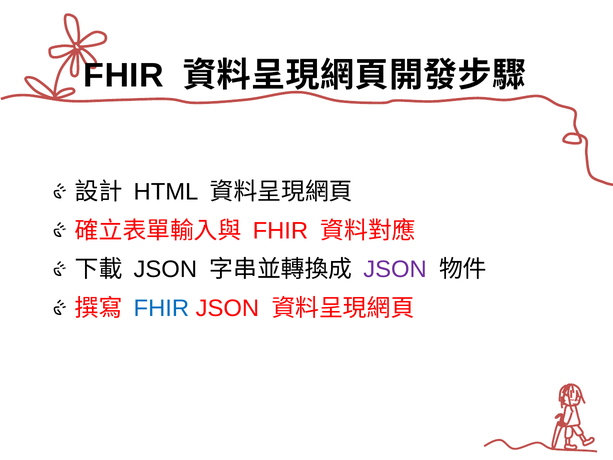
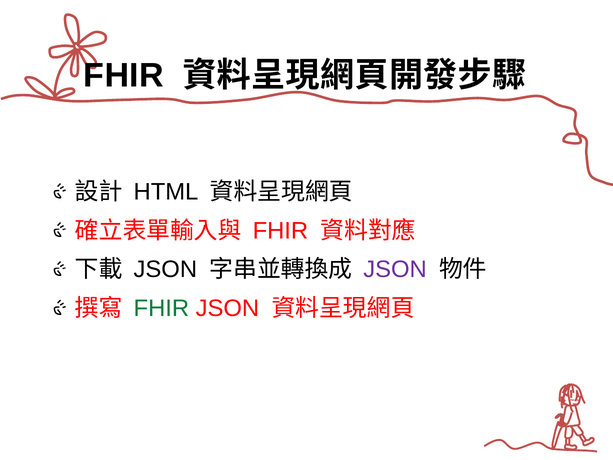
FHIR at (161, 308) colour: blue -> green
